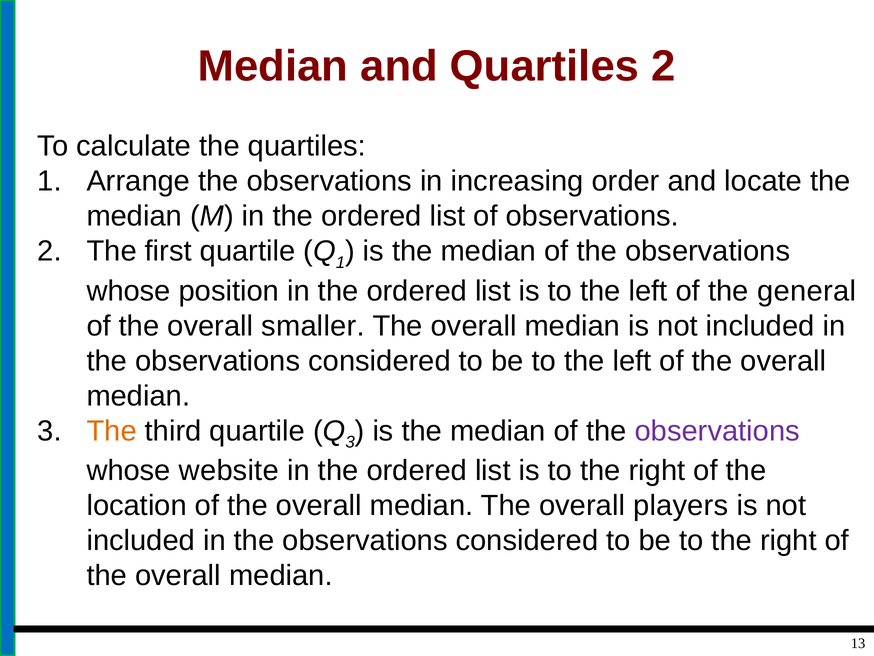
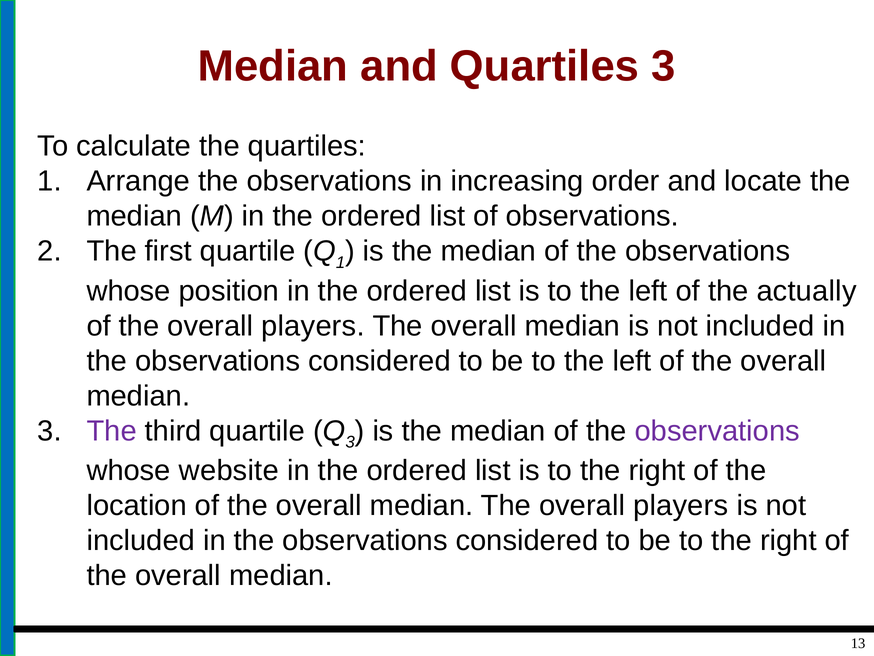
Quartiles 2: 2 -> 3
general: general -> actually
of the overall smaller: smaller -> players
The at (112, 431) colour: orange -> purple
